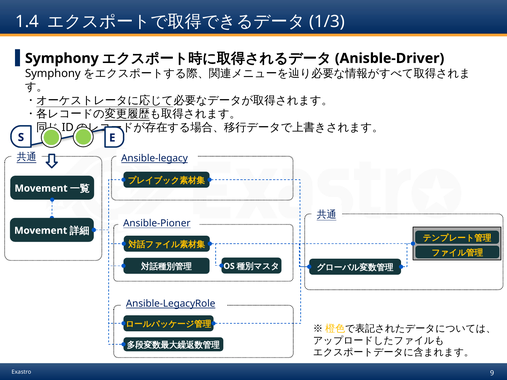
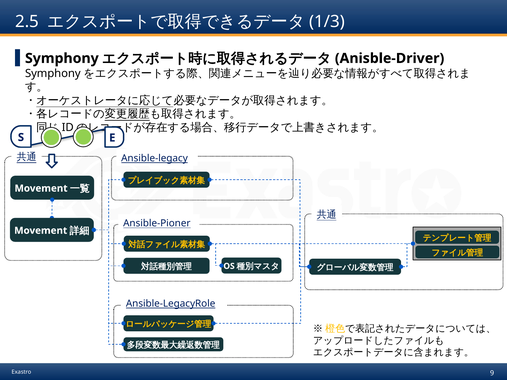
1.4: 1.4 -> 2.5
